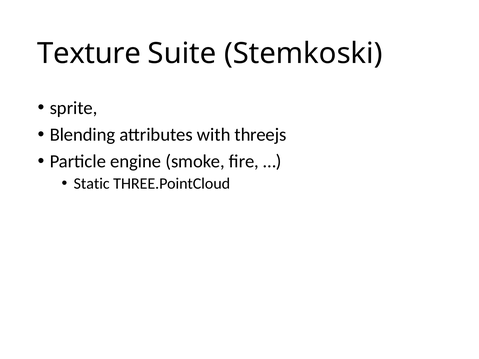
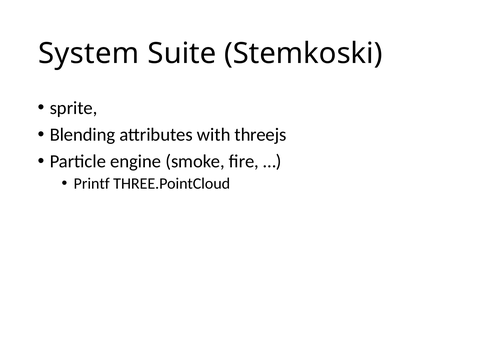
Texture: Texture -> System
Static: Static -> Printf
